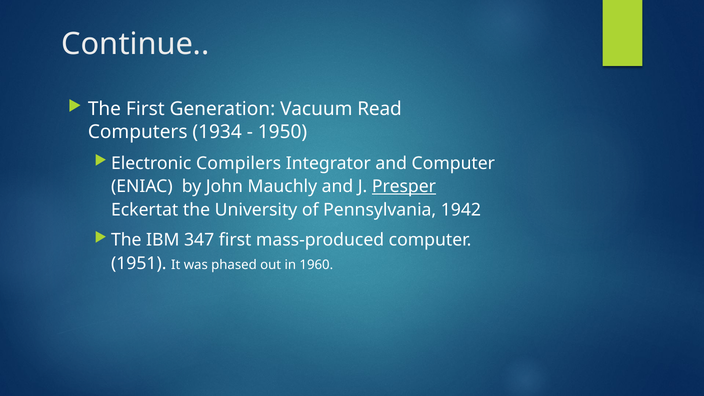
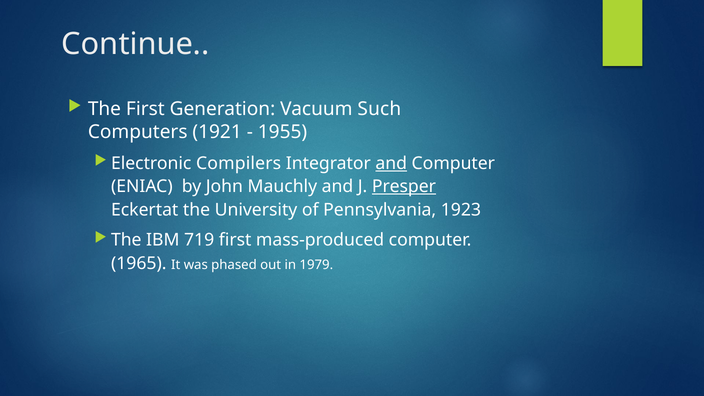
Read: Read -> Such
1934: 1934 -> 1921
1950: 1950 -> 1955
and at (391, 163) underline: none -> present
1942: 1942 -> 1923
347: 347 -> 719
1951: 1951 -> 1965
1960: 1960 -> 1979
